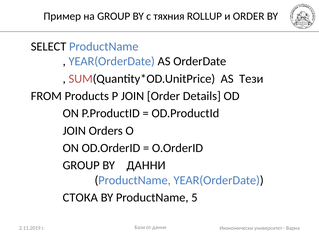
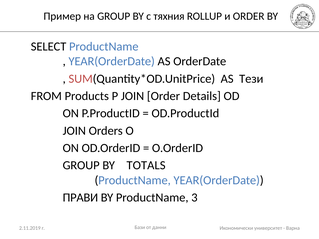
BY ДАННИ: ДАННИ -> TOTALS
СТОКА: СТОКА -> ПРАВИ
5: 5 -> 3
